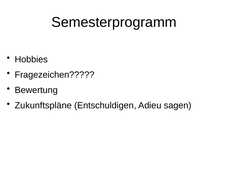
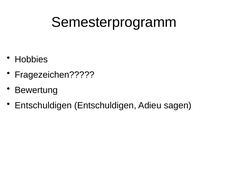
Zukunftspläne at (43, 105): Zukunftspläne -> Entschuldigen
